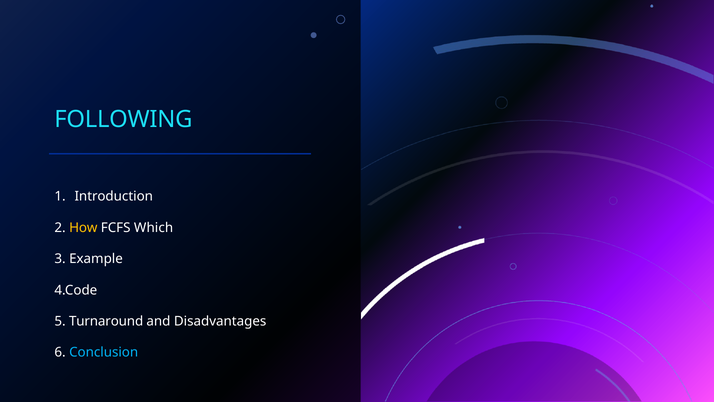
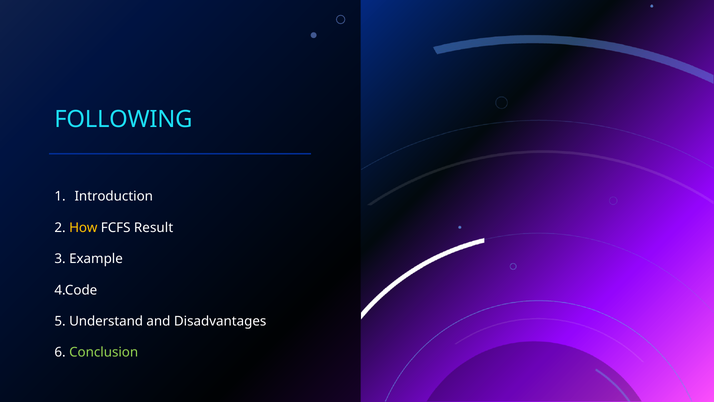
Which: Which -> Result
Turnaround: Turnaround -> Understand
Conclusion colour: light blue -> light green
